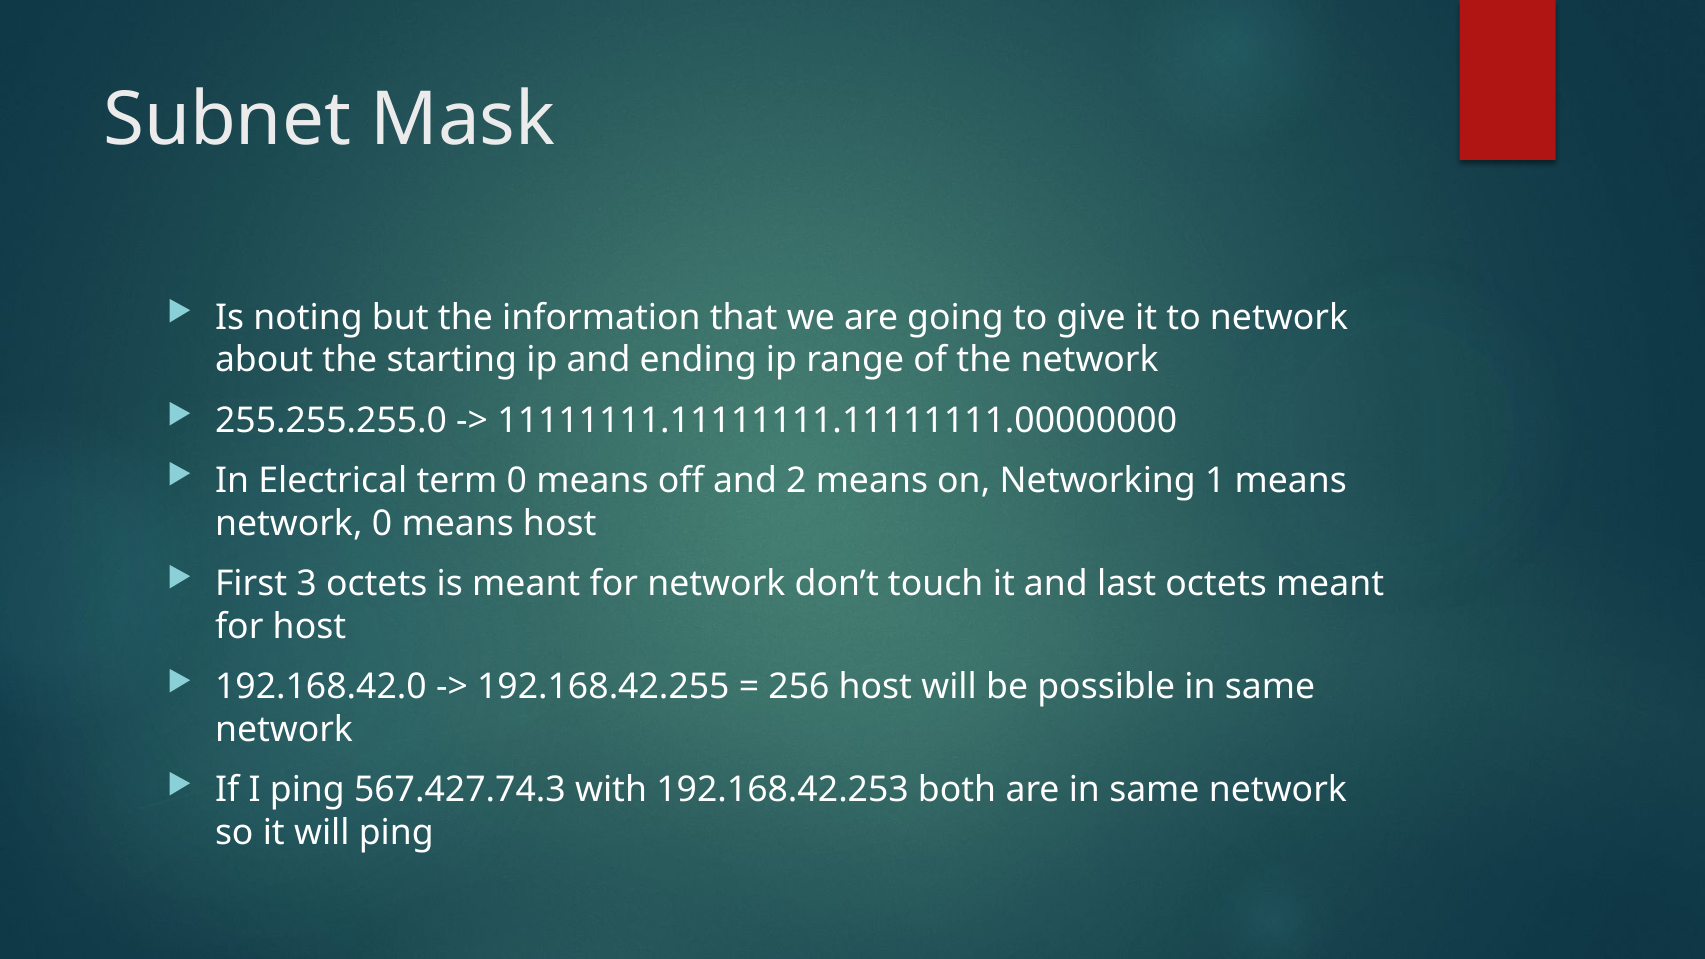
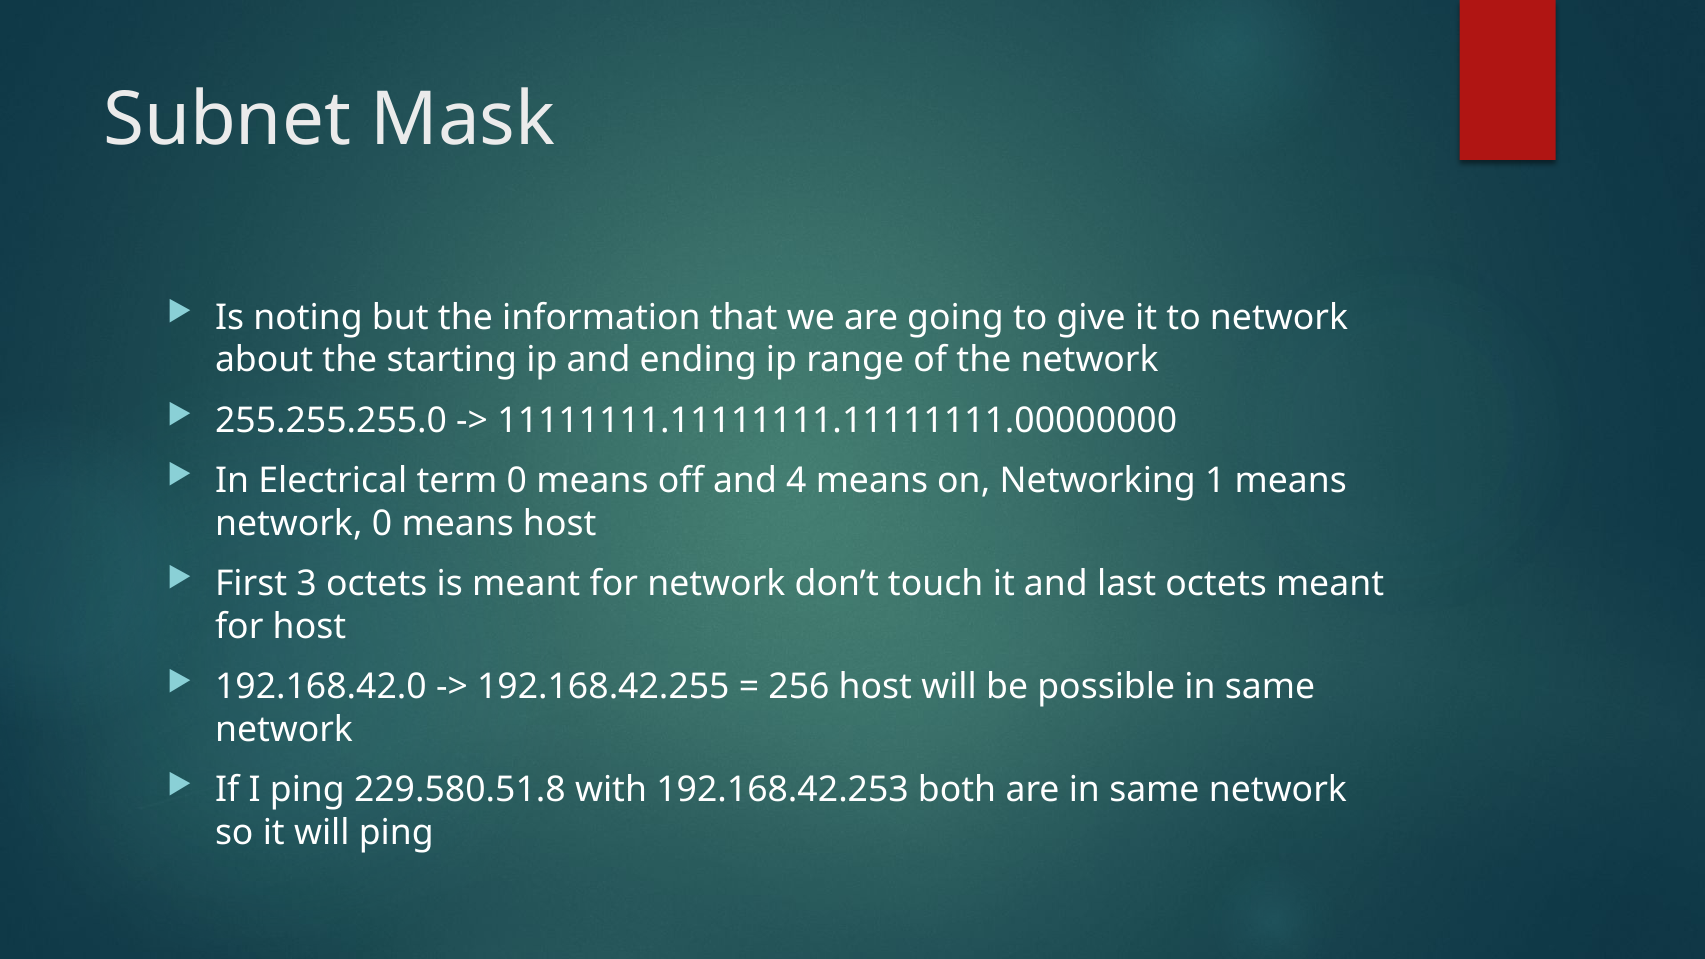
2: 2 -> 4
567.427.74.3: 567.427.74.3 -> 229.580.51.8
